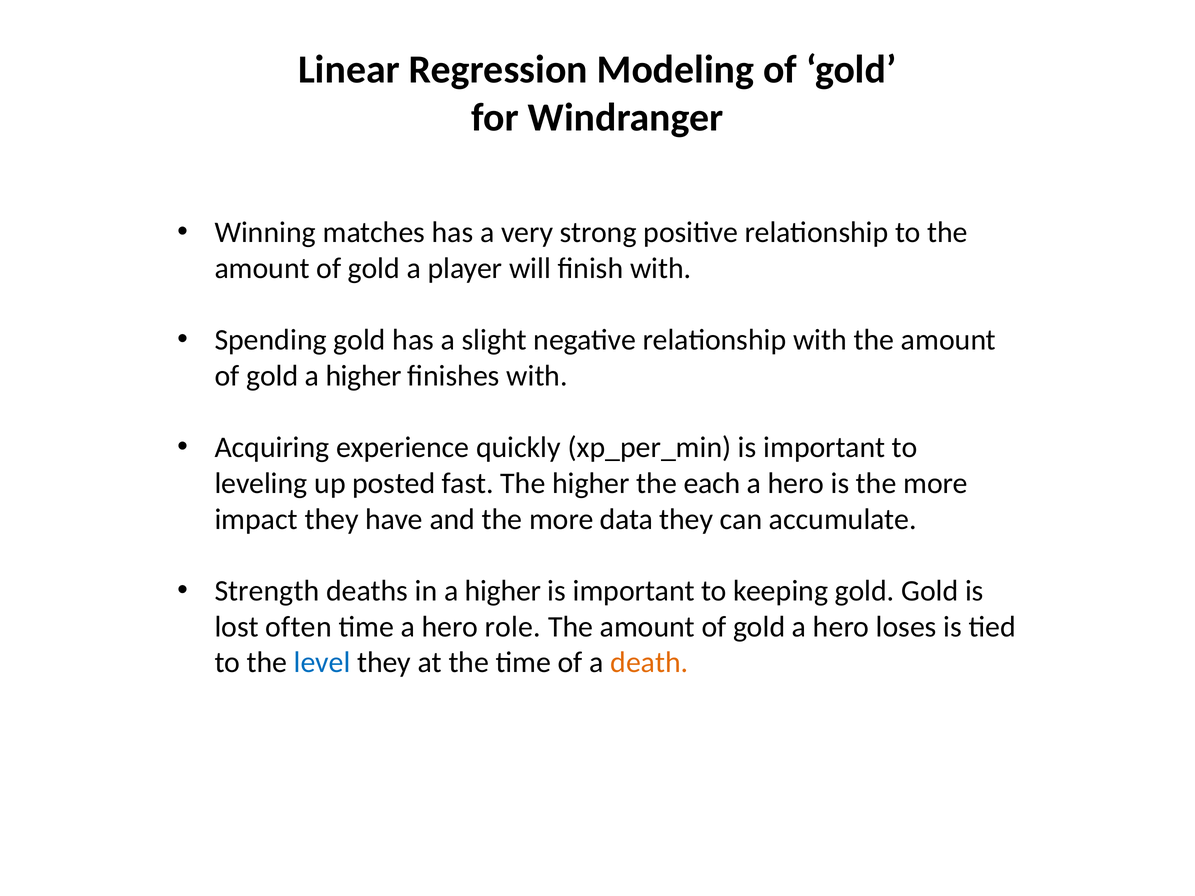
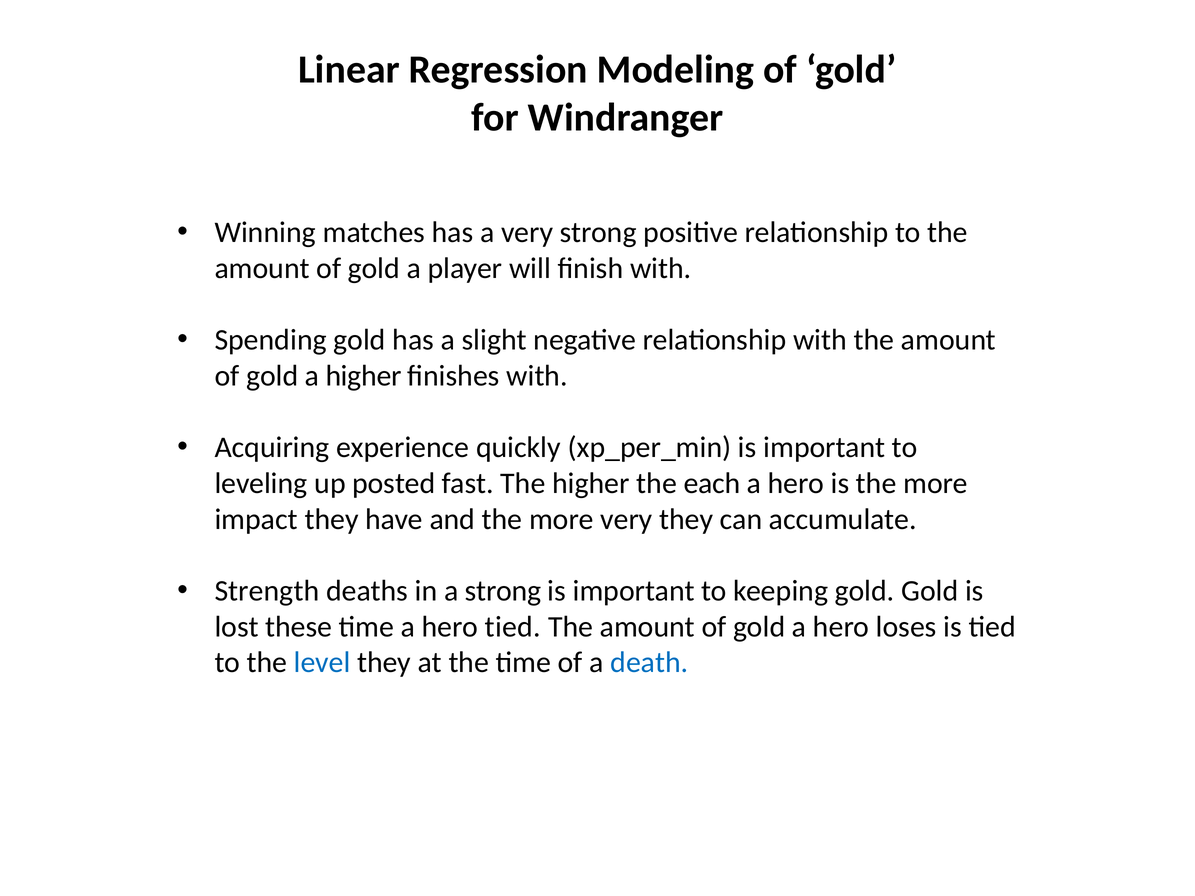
more data: data -> very
in a higher: higher -> strong
often: often -> these
hero role: role -> tied
death colour: orange -> blue
